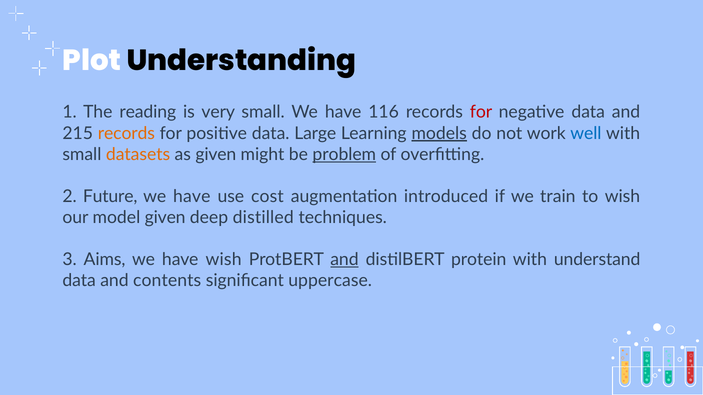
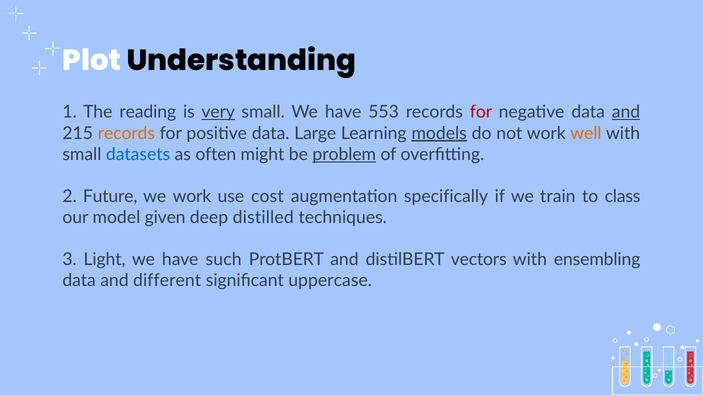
very underline: none -> present
116: 116 -> 553
and at (626, 112) underline: none -> present
well colour: blue -> orange
datasets colour: orange -> blue
as given: given -> often
have at (192, 197): have -> work
introduced: introduced -> specifically
to wish: wish -> class
Aims: Aims -> Light
have wish: wish -> such
and at (344, 260) underline: present -> none
protein: protein -> vectors
understand: understand -> ensembling
contents: contents -> different
